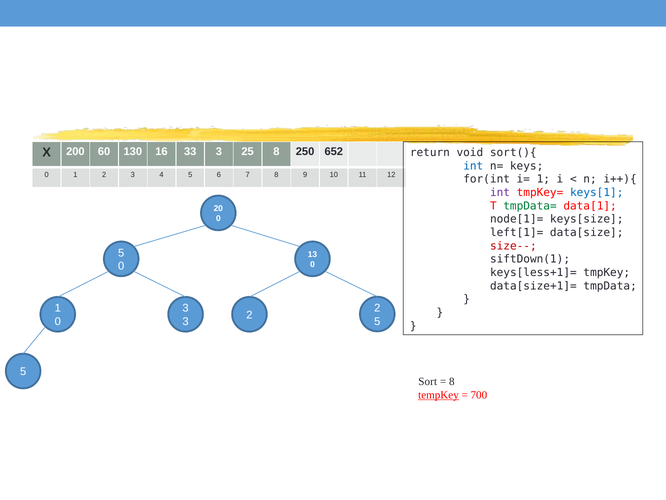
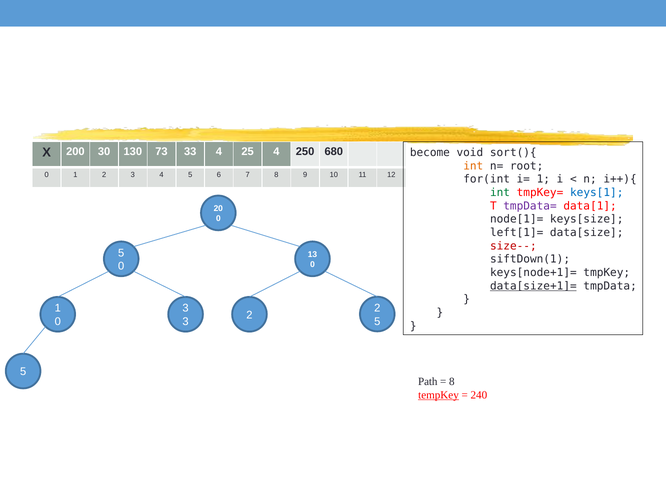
60: 60 -> 30
16: 16 -> 73
33 3: 3 -> 4
25 8: 8 -> 4
652: 652 -> 680
return: return -> become
int at (473, 166) colour: blue -> orange
keys: keys -> root
int at (500, 192) colour: purple -> green
tmpData= colour: green -> purple
keys[less+1]=: keys[less+1]= -> keys[node+1]=
data[size+1]= underline: none -> present
Sort: Sort -> Path
700: 700 -> 240
